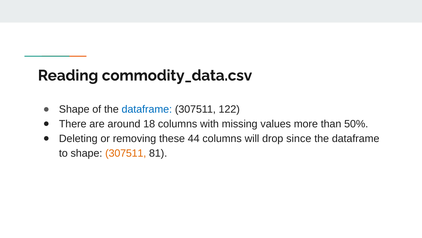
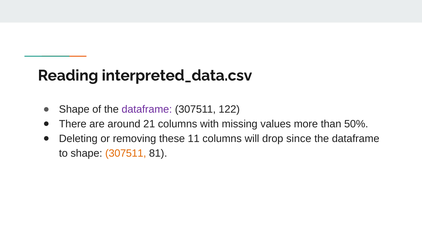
commodity_data.csv: commodity_data.csv -> interpreted_data.csv
dataframe at (147, 109) colour: blue -> purple
18: 18 -> 21
44: 44 -> 11
